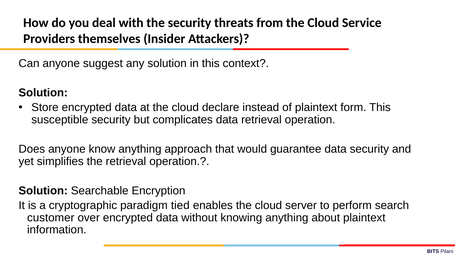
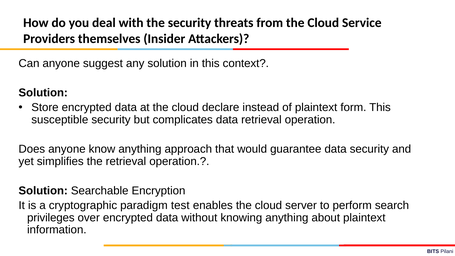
tied: tied -> test
customer: customer -> privileges
